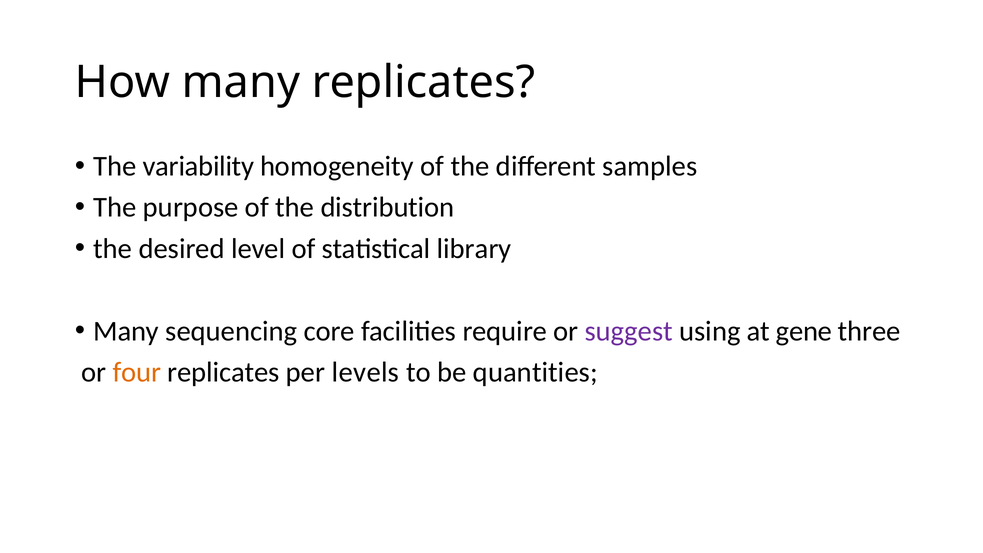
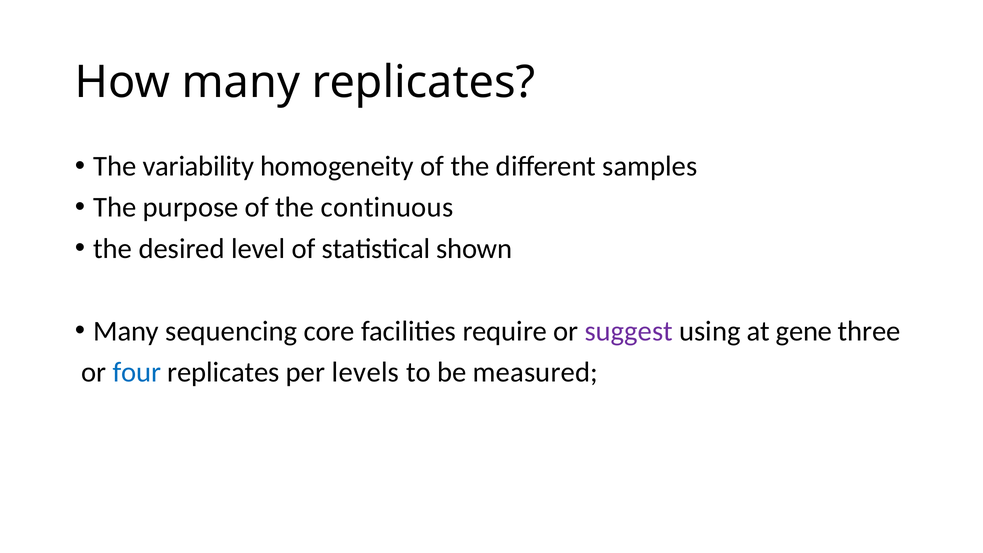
distribution: distribution -> continuous
library: library -> shown
four colour: orange -> blue
quantities: quantities -> measured
